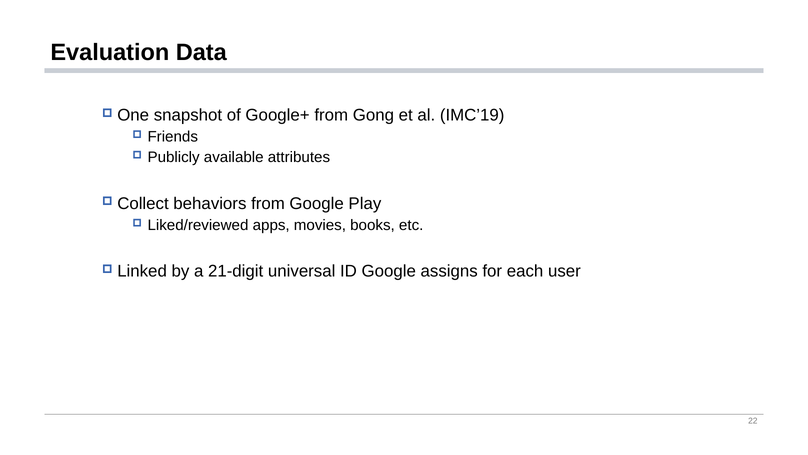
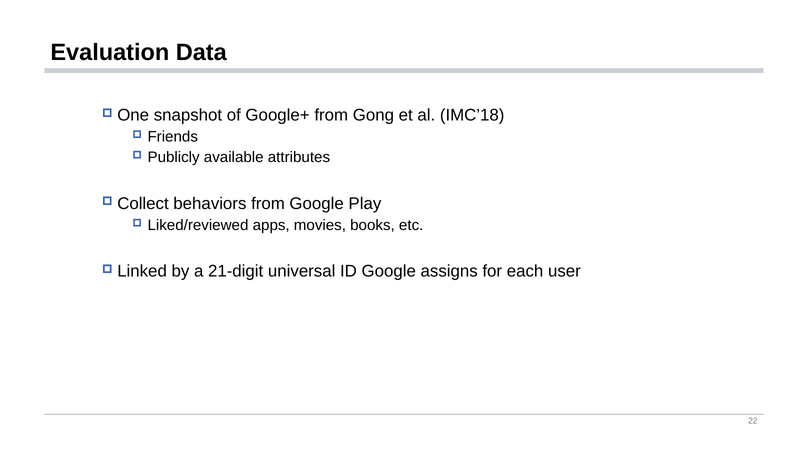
IMC’19: IMC’19 -> IMC’18
